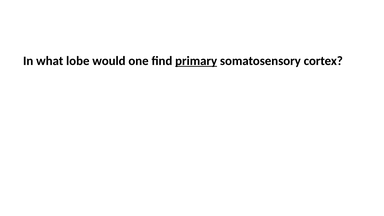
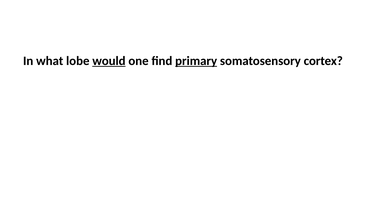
would underline: none -> present
